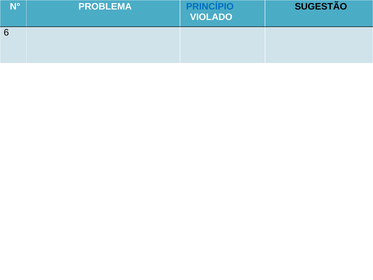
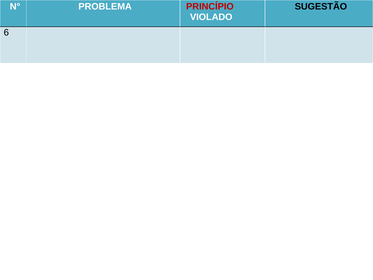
PRINCÍPIO colour: blue -> red
